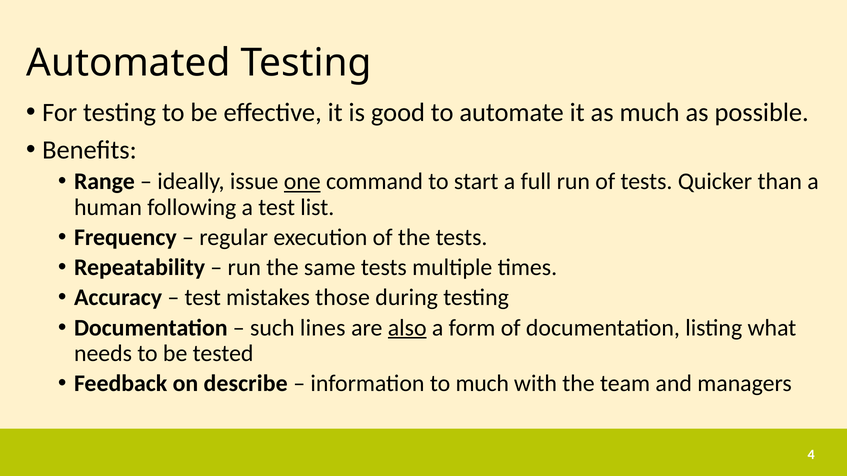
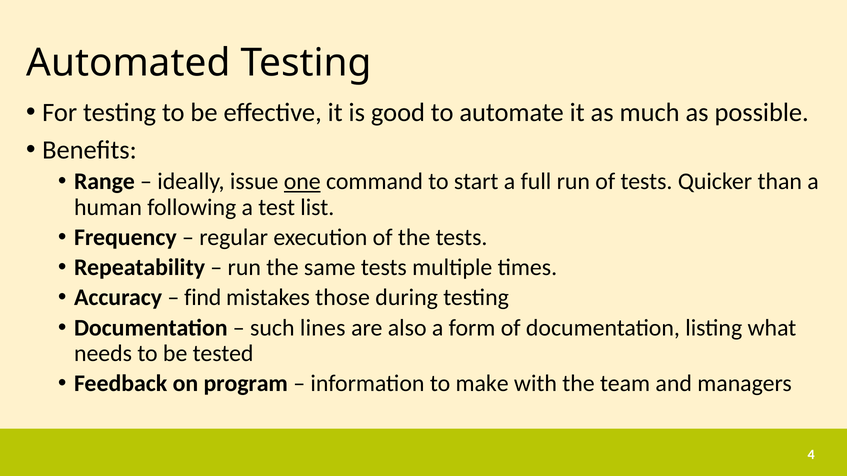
test at (203, 298): test -> find
also underline: present -> none
describe: describe -> program
to much: much -> make
